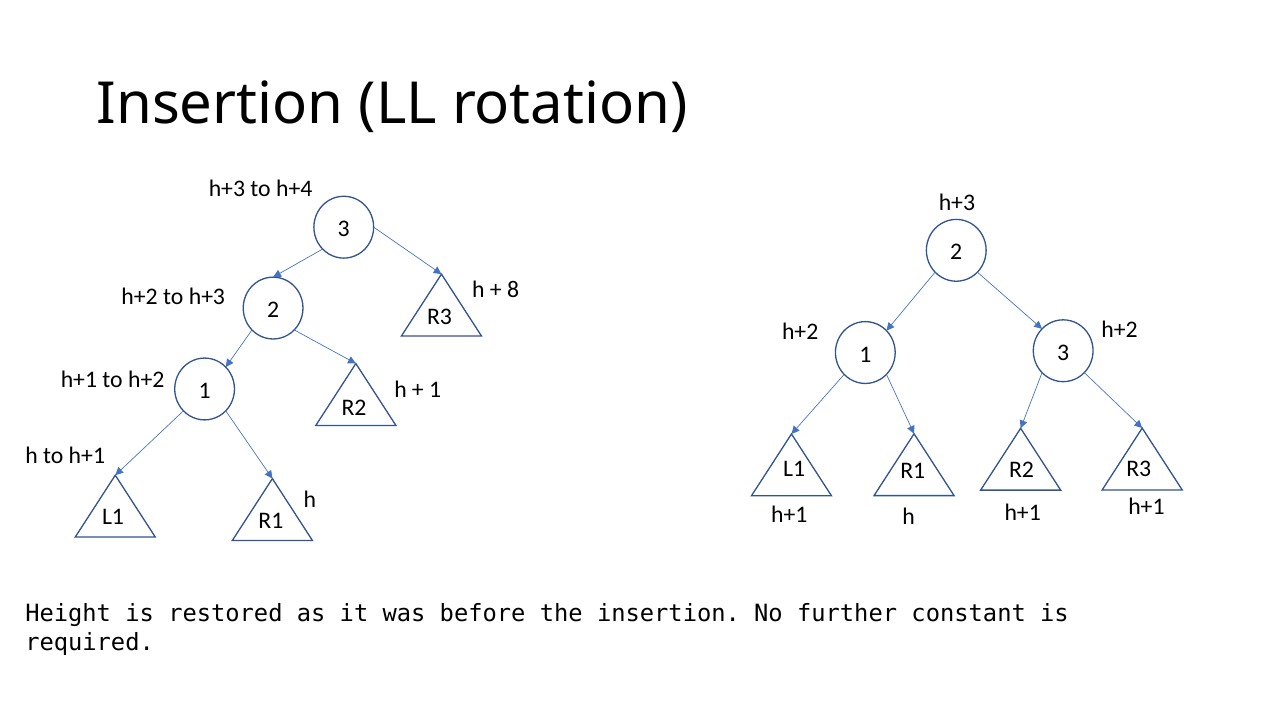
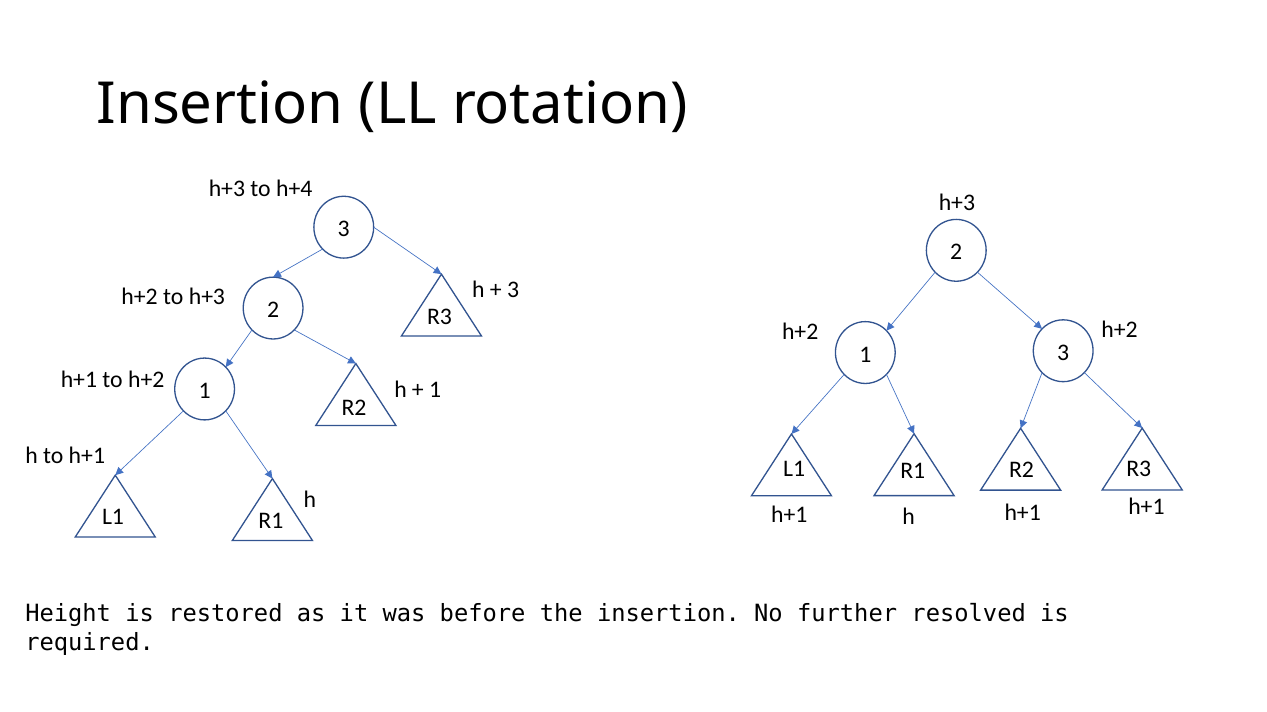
8 at (513, 290): 8 -> 3
constant: constant -> resolved
